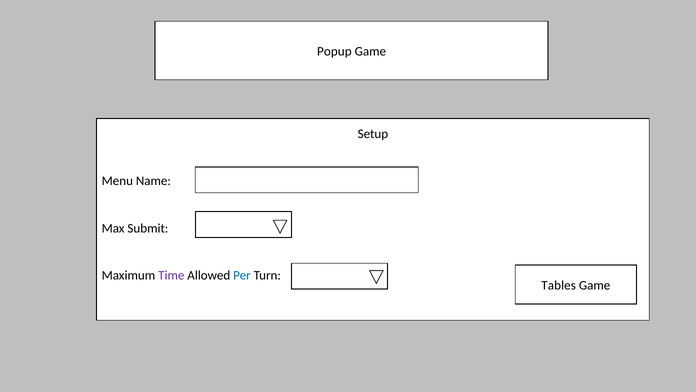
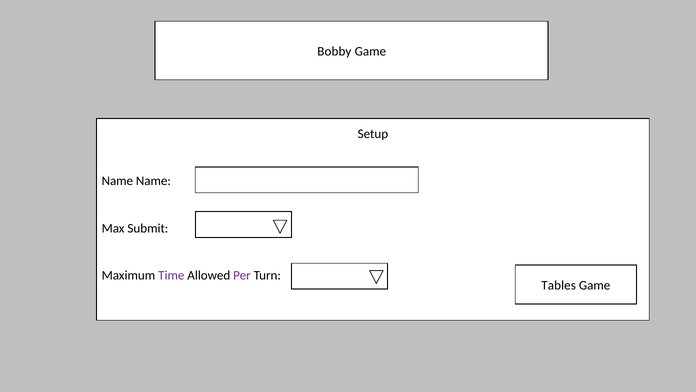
Popup: Popup -> Bobby
Menu at (117, 181): Menu -> Name
Per colour: blue -> purple
